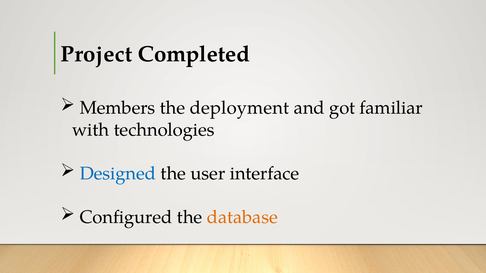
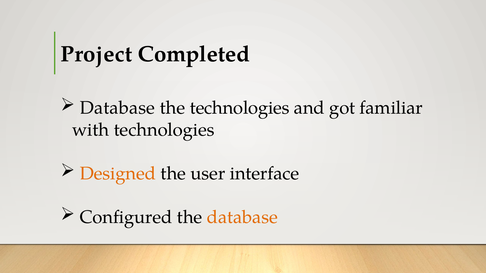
Members at (117, 108): Members -> Database
the deployment: deployment -> technologies
Designed colour: blue -> orange
